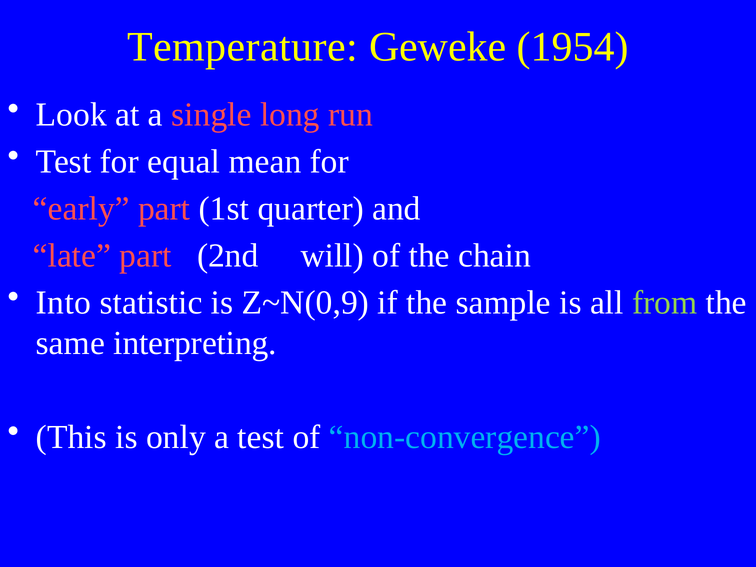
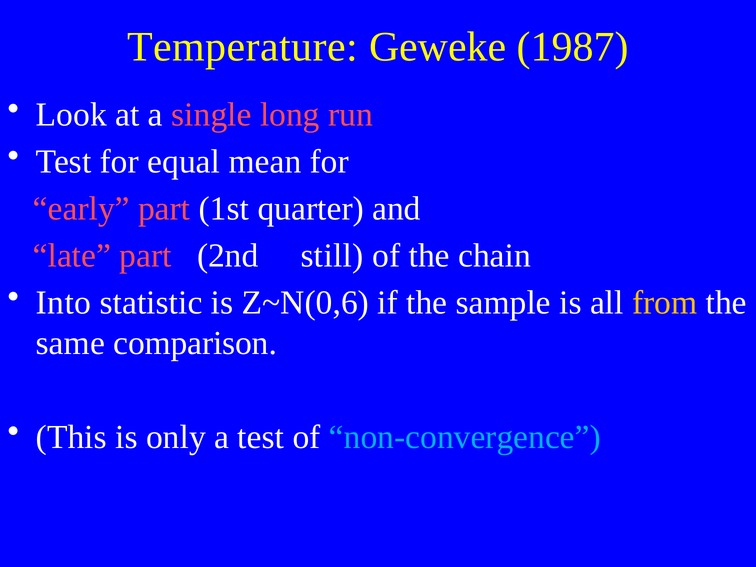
1954: 1954 -> 1987
will: will -> still
Z~N(0,9: Z~N(0,9 -> Z~N(0,6
from colour: light green -> yellow
interpreting: interpreting -> comparison
